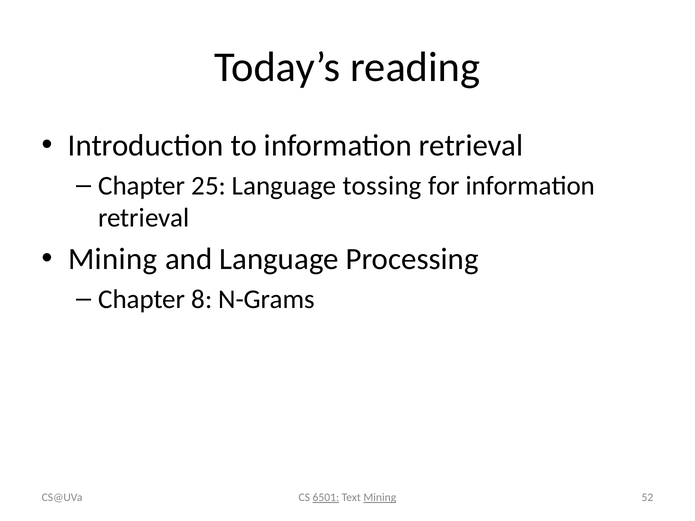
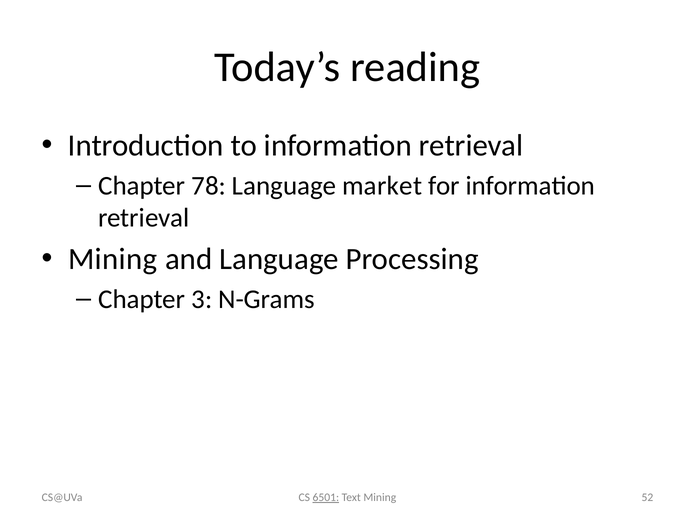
25: 25 -> 78
tossing: tossing -> market
8: 8 -> 3
Mining at (380, 498) underline: present -> none
